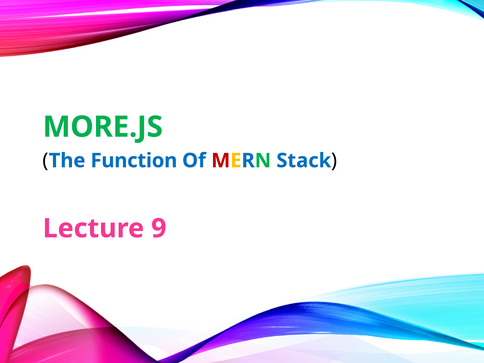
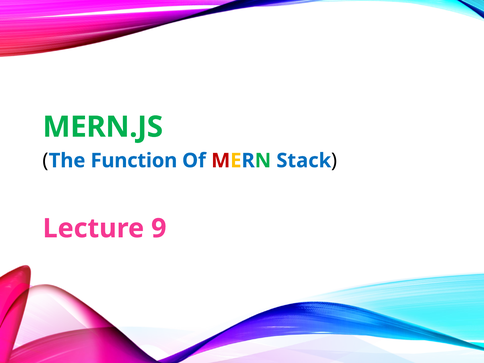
MORE.JS: MORE.JS -> MERN.JS
